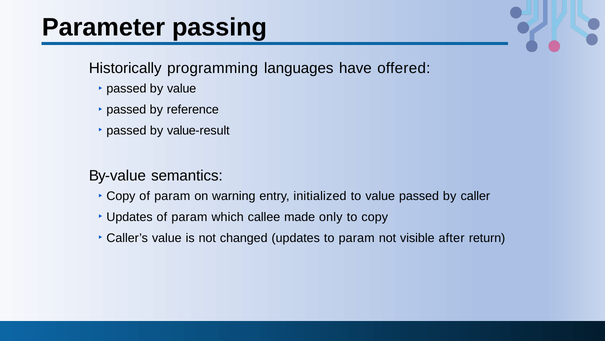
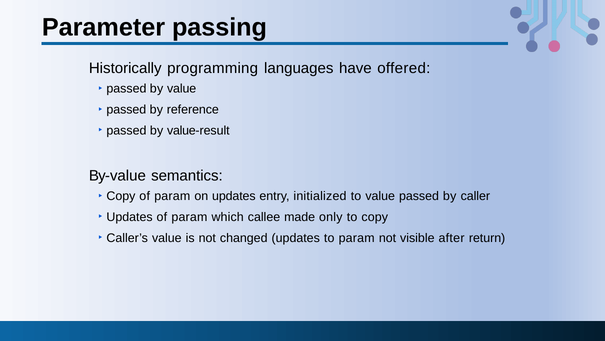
on warning: warning -> updates
